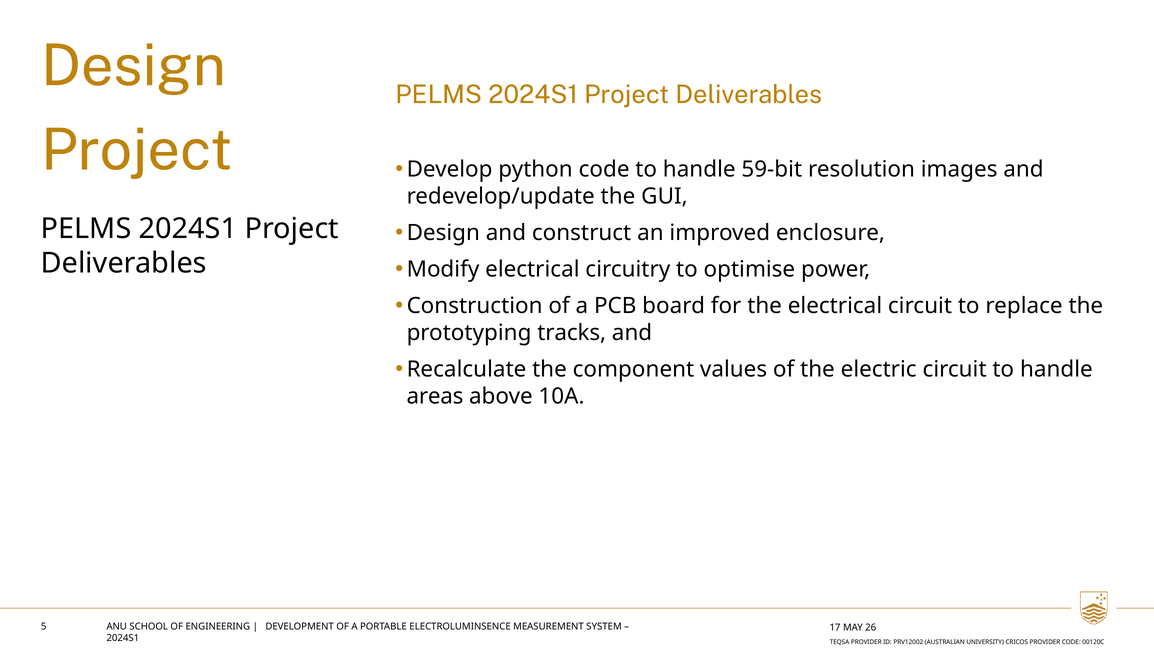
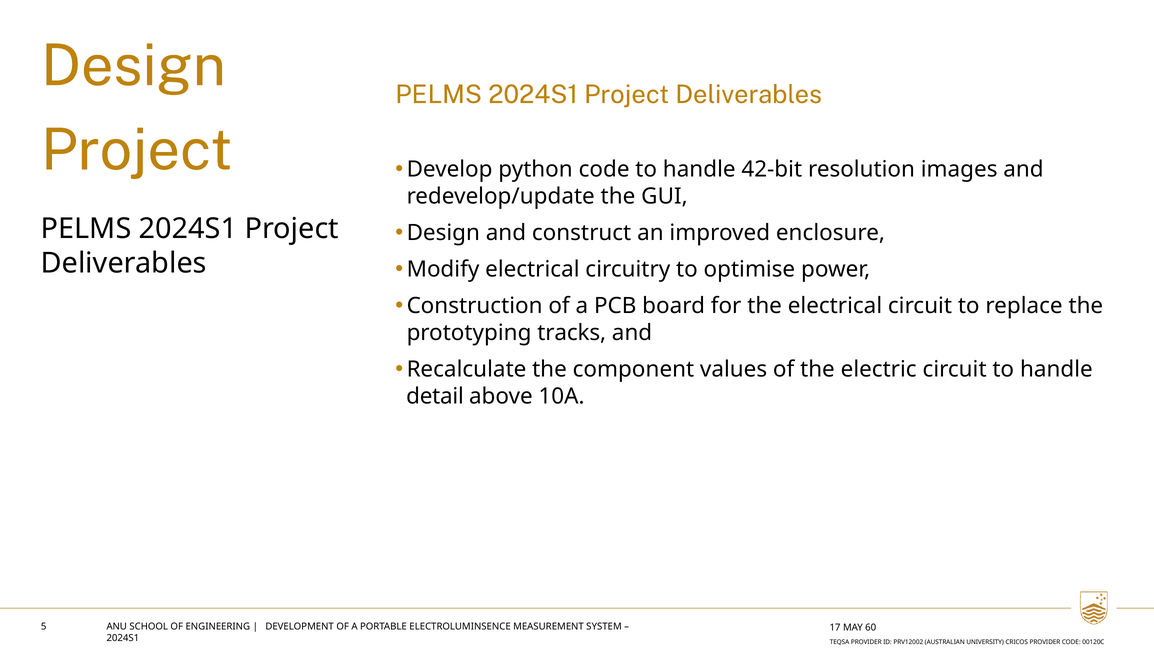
59-bit: 59-bit -> 42-bit
areas: areas -> detail
26: 26 -> 60
